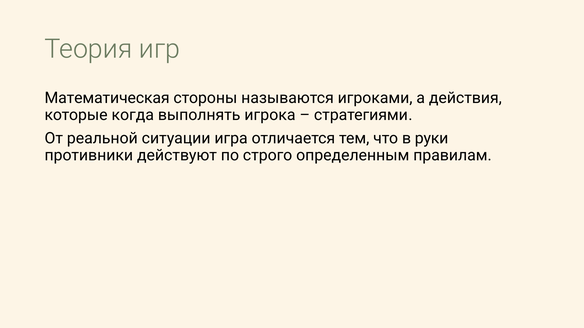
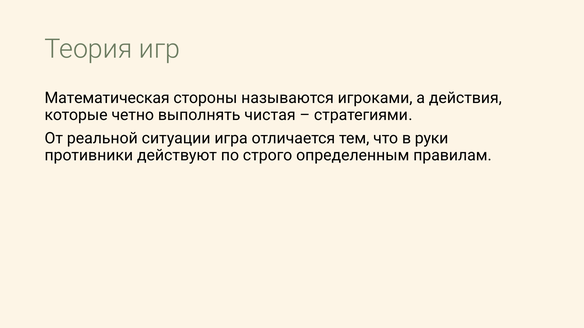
когда: когда -> четно
игрока: игрока -> чистая
